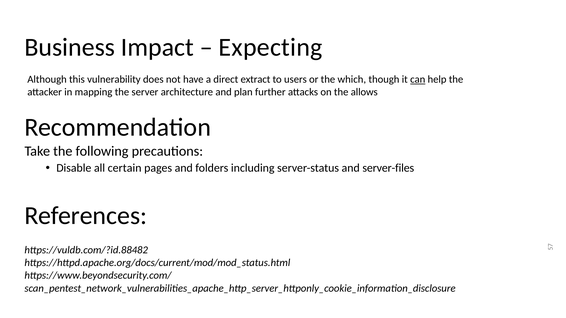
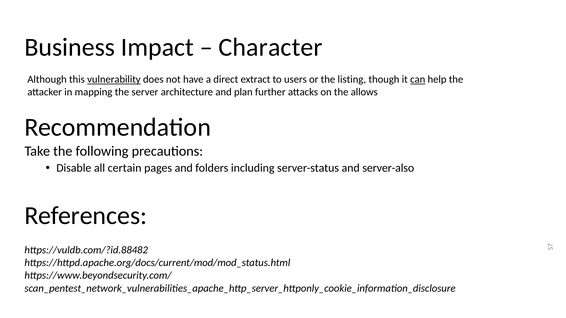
Expecting: Expecting -> Character
vulnerability underline: none -> present
which: which -> listing
server-files: server-files -> server-also
